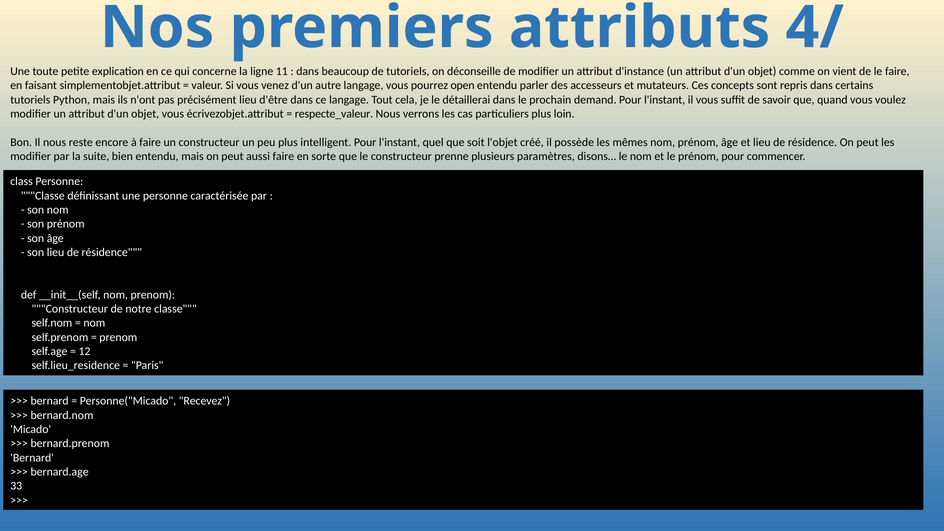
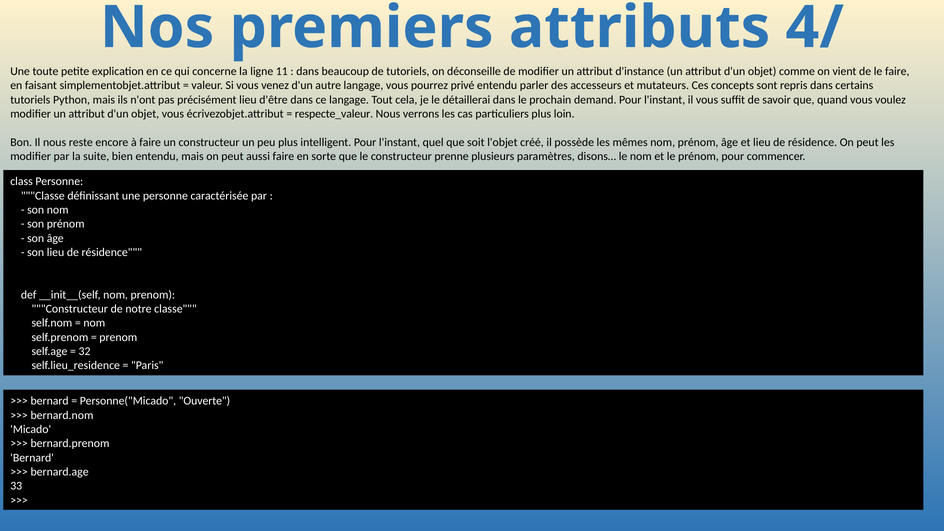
open: open -> privé
12: 12 -> 32
Recevez: Recevez -> Ouverte
